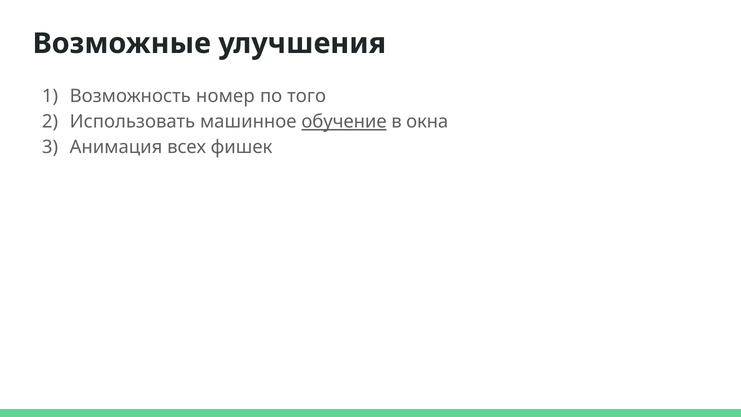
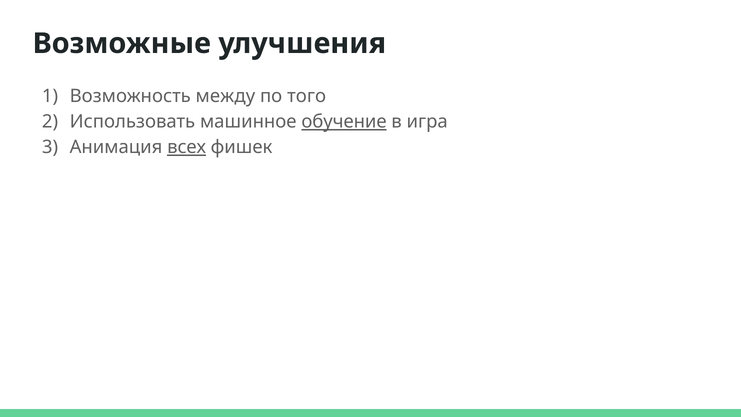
номер: номер -> между
окна: окна -> игра
всех underline: none -> present
